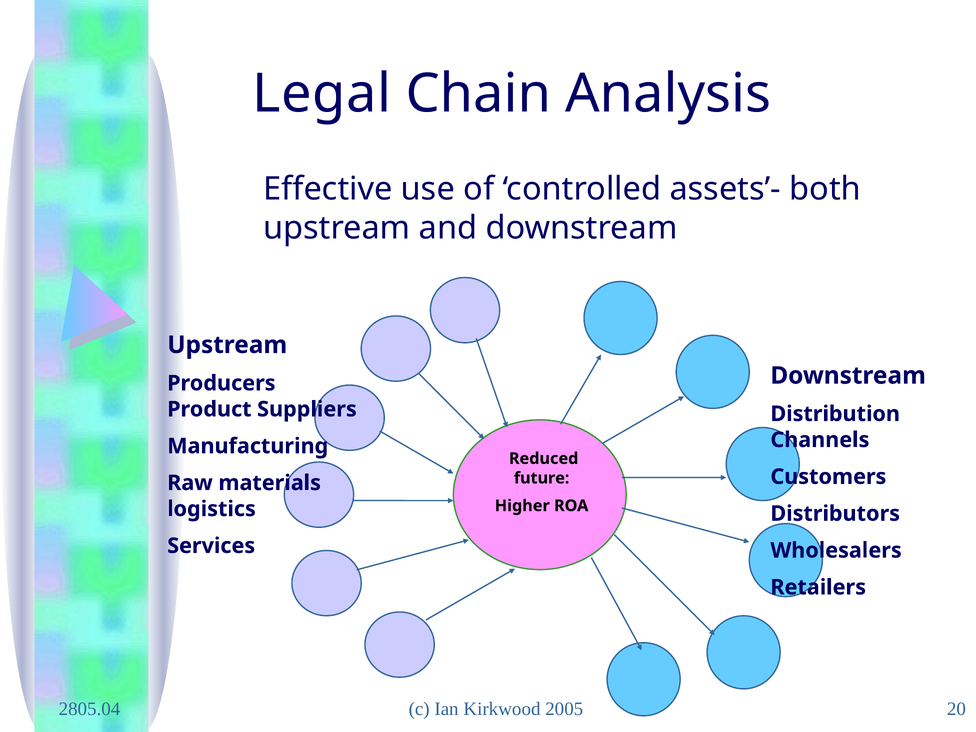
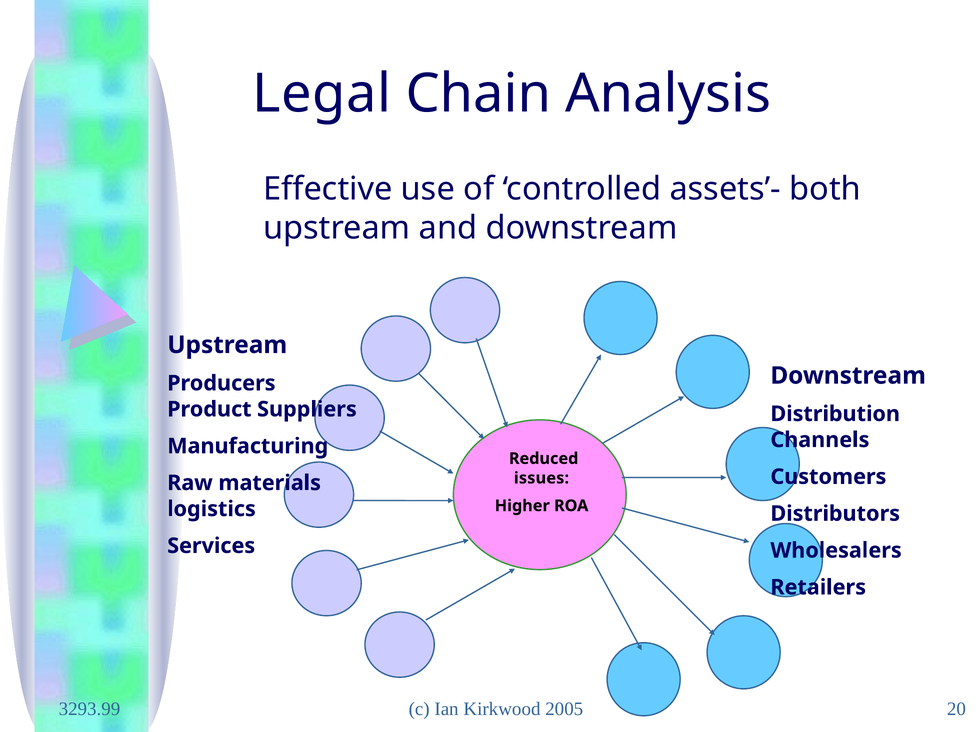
future: future -> issues
2805.04: 2805.04 -> 3293.99
